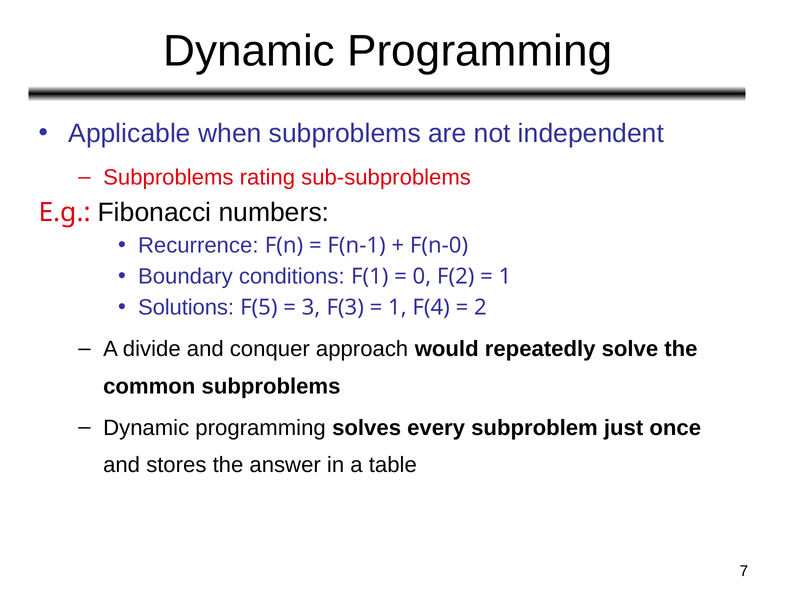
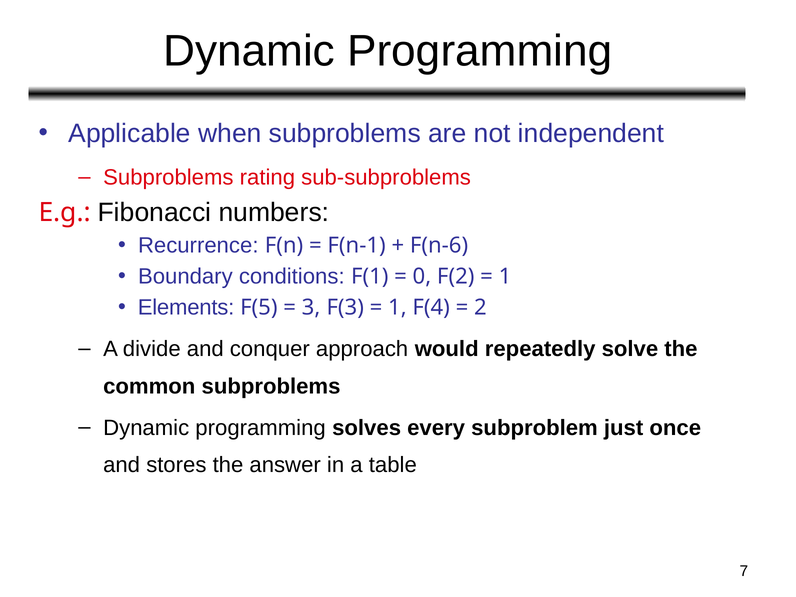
F(n-0: F(n-0 -> F(n-6
Solutions: Solutions -> Elements
